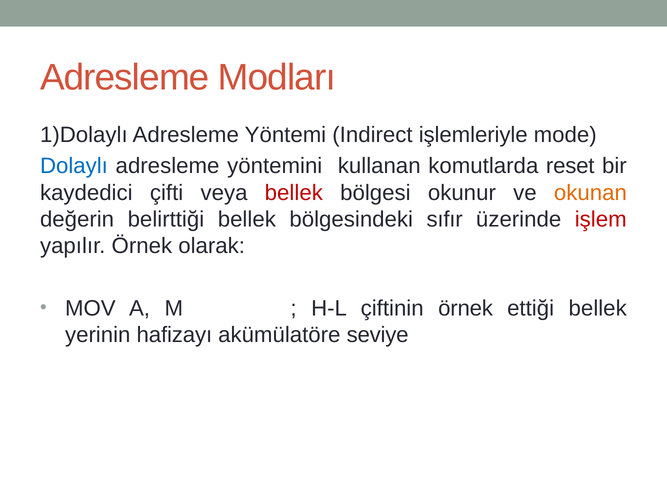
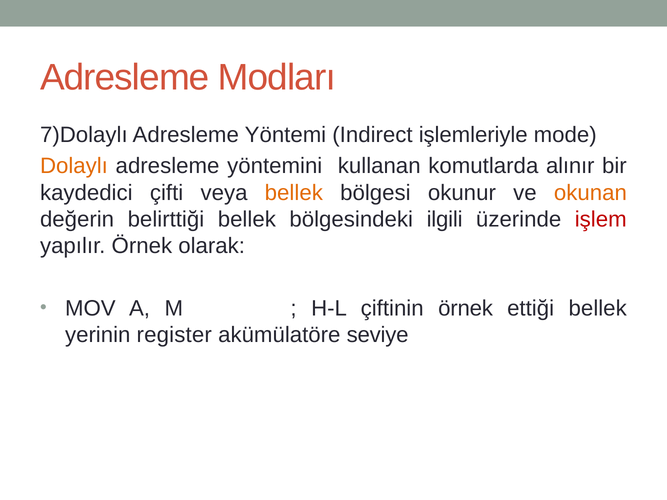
1)Dolaylı: 1)Dolaylı -> 7)Dolaylı
Dolaylı colour: blue -> orange
reset: reset -> alınır
bellek at (294, 193) colour: red -> orange
sıfır: sıfır -> ilgili
hafizayı: hafizayı -> register
